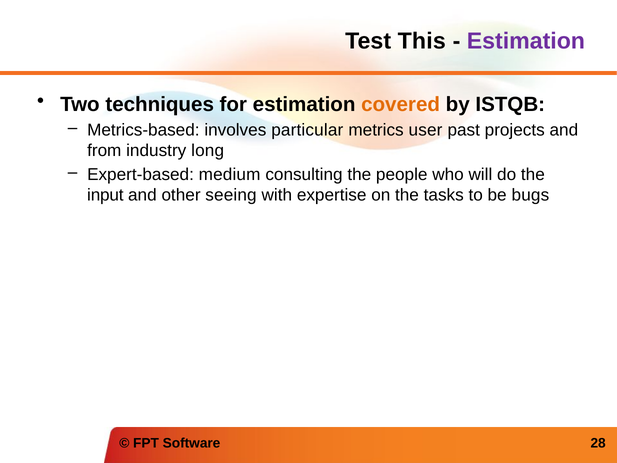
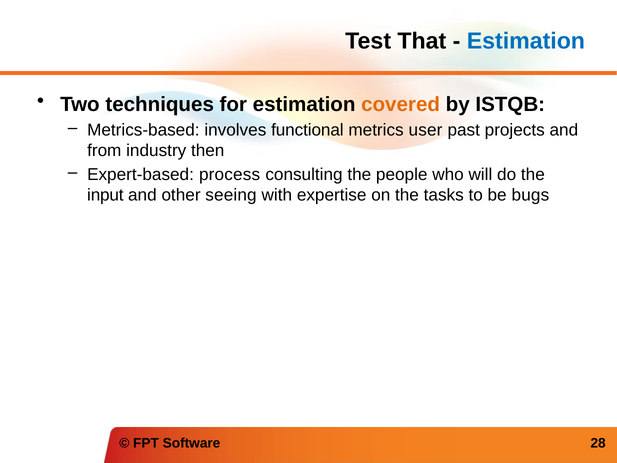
This: This -> That
Estimation at (526, 41) colour: purple -> blue
particular: particular -> functional
long: long -> then
medium: medium -> process
